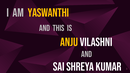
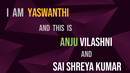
Anju colour: yellow -> light green
